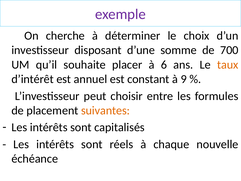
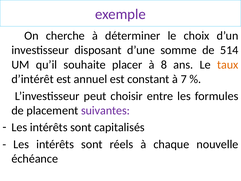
700: 700 -> 514
6: 6 -> 8
9: 9 -> 7
suivantes colour: orange -> purple
